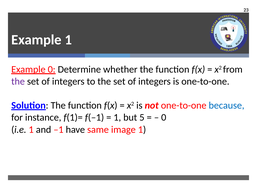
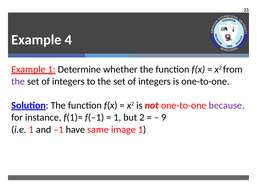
Example 1: 1 -> 4
Example 0: 0 -> 1
because colour: blue -> purple
5: 5 -> 2
0 at (164, 117): 0 -> 9
